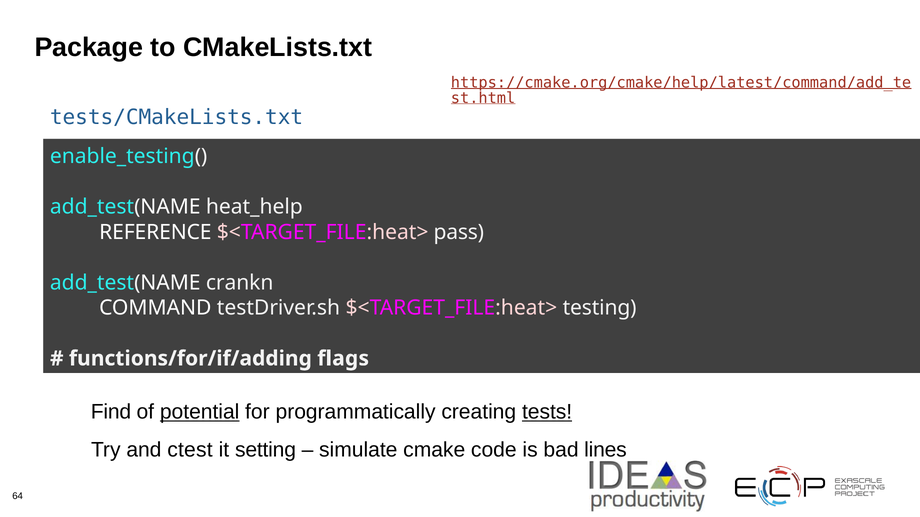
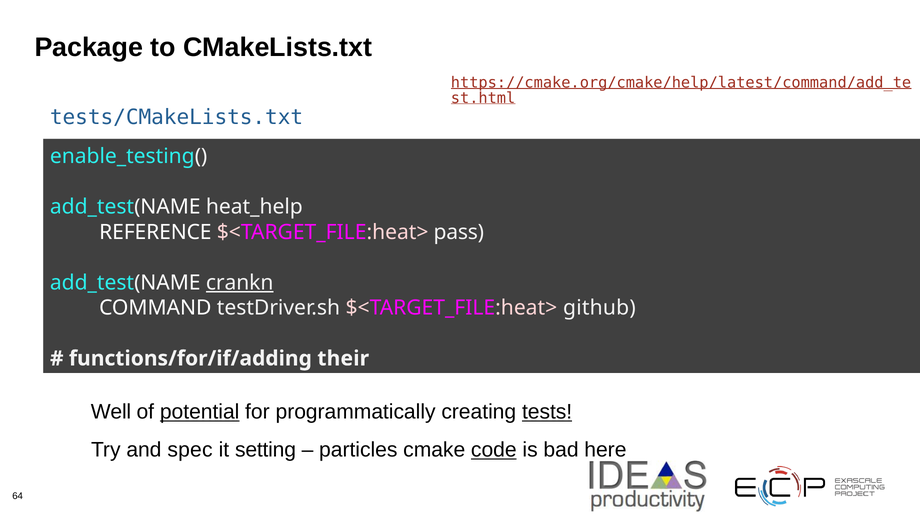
crankn underline: none -> present
testing: testing -> github
flags: flags -> their
Find: Find -> Well
ctest: ctest -> spec
simulate: simulate -> particles
code underline: none -> present
lines: lines -> here
